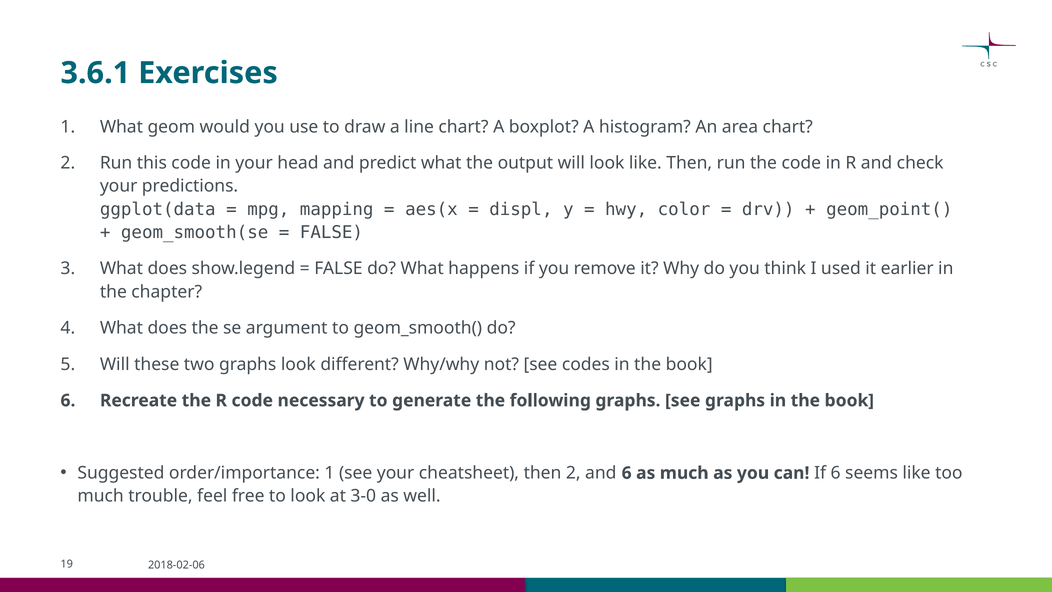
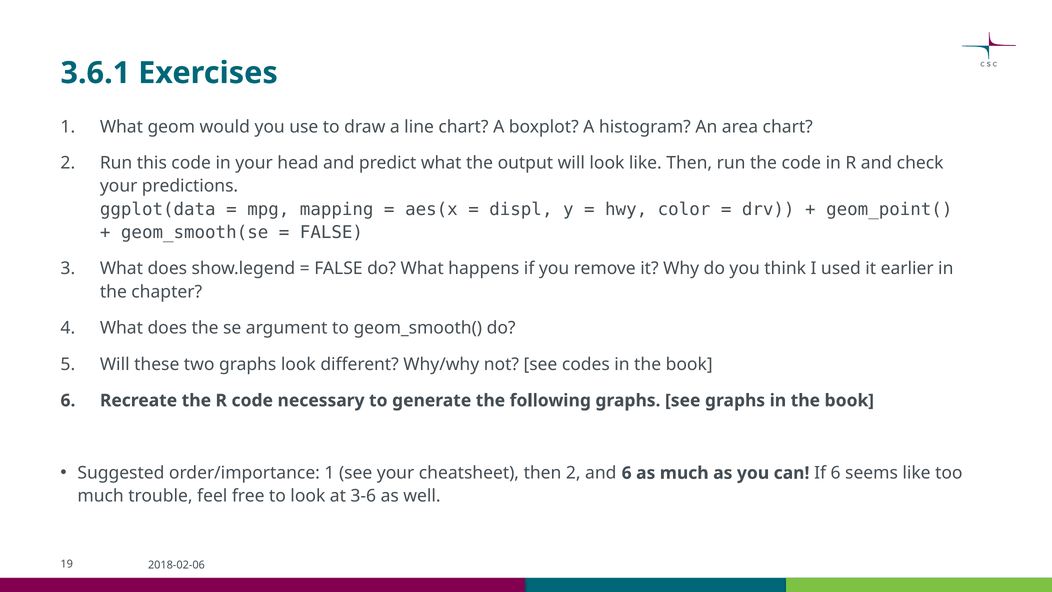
3-0: 3-0 -> 3-6
